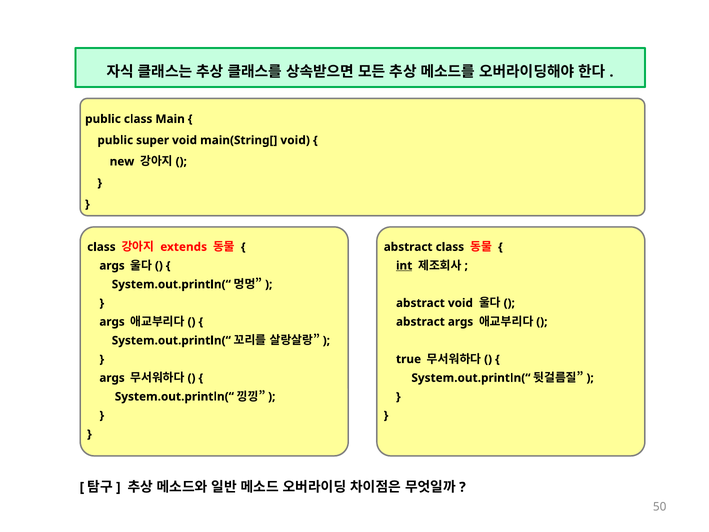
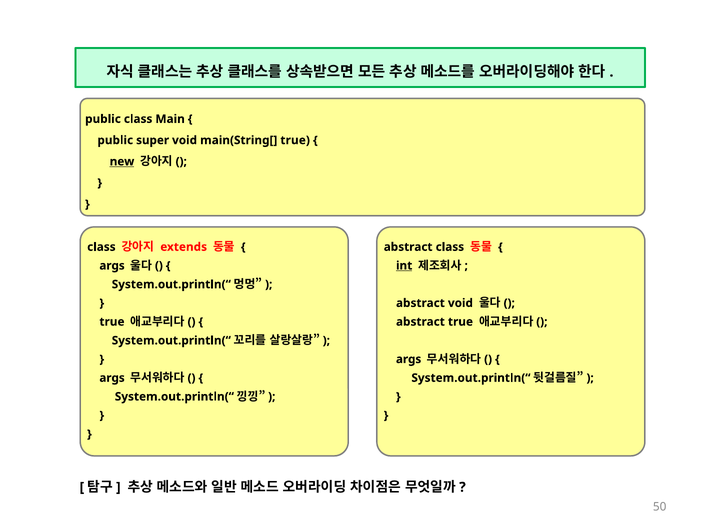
main(String[ void: void -> true
new underline: none -> present
args at (112, 322): args -> true
abstract args: args -> true
true at (409, 359): true -> args
